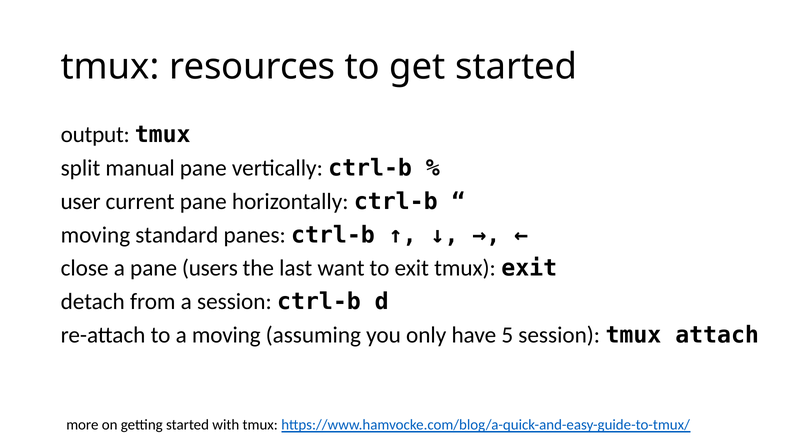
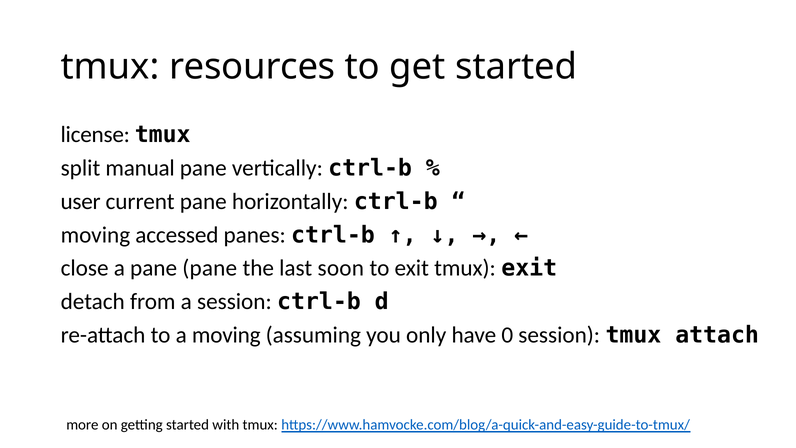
output: output -> license
standard: standard -> accessed
pane users: users -> pane
want: want -> soon
5: 5 -> 0
